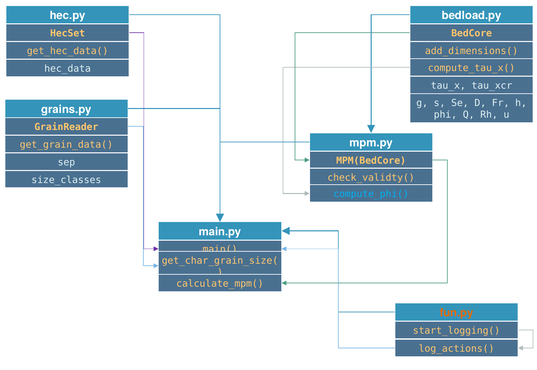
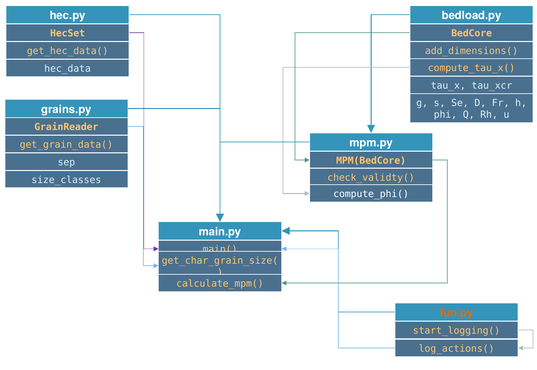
compute_phi( colour: light blue -> white
